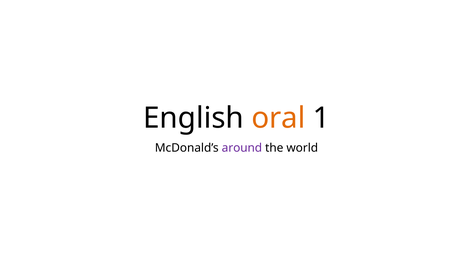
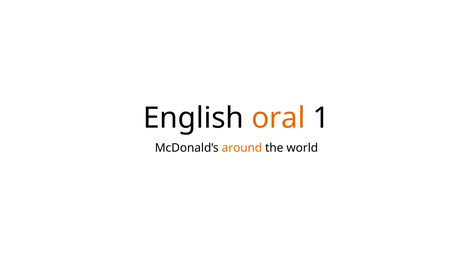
around colour: purple -> orange
